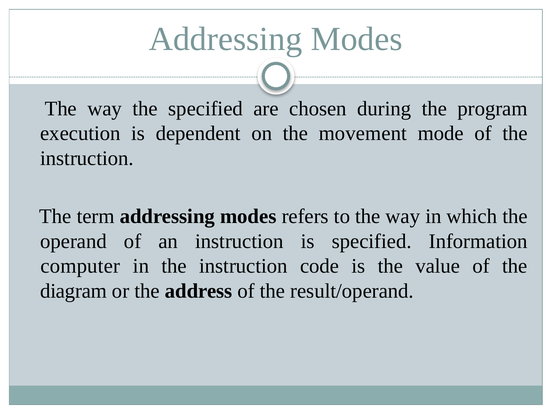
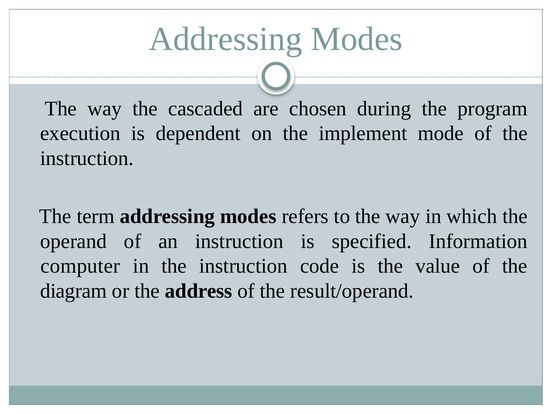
the specified: specified -> cascaded
movement: movement -> implement
